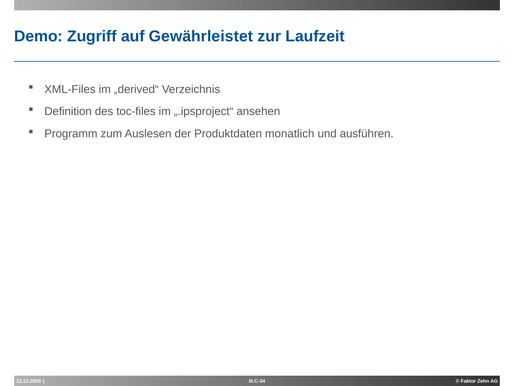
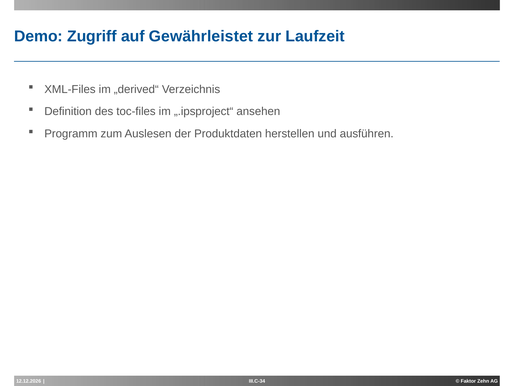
monatlich: monatlich -> herstellen
